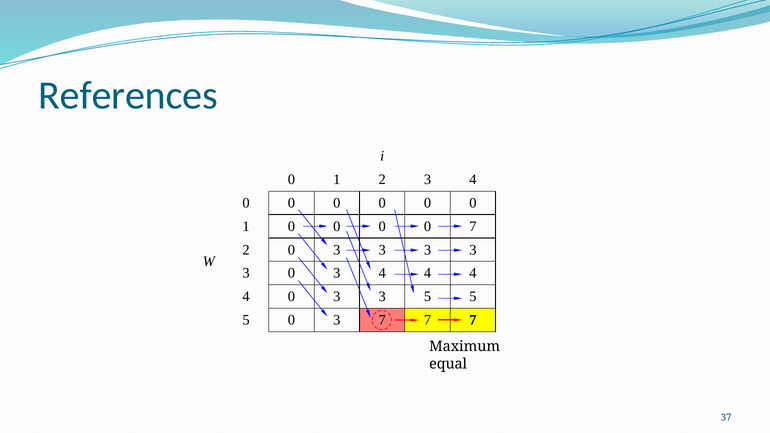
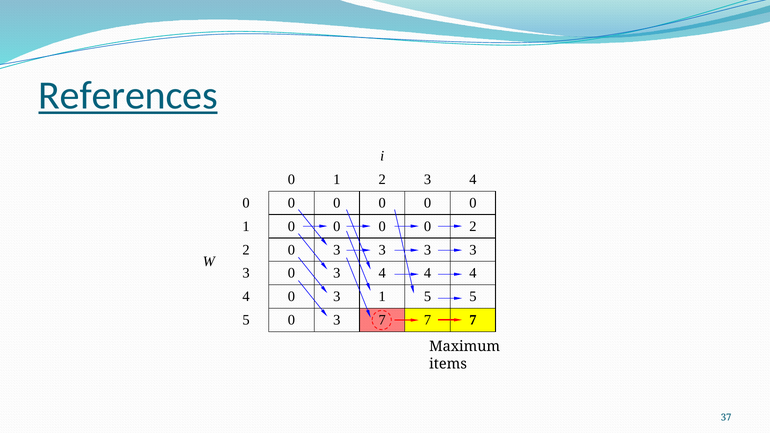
References underline: none -> present
0 7: 7 -> 2
4 0 3 3: 3 -> 1
equal: equal -> items
